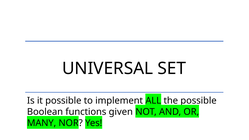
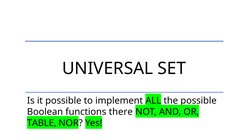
given: given -> there
MANY: MANY -> TABLE
